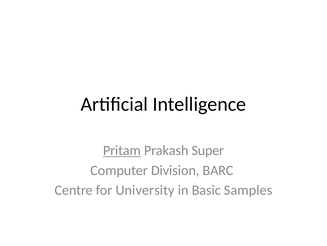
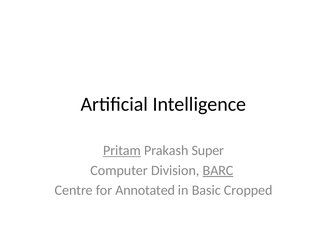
BARC underline: none -> present
University: University -> Annotated
Samples: Samples -> Cropped
